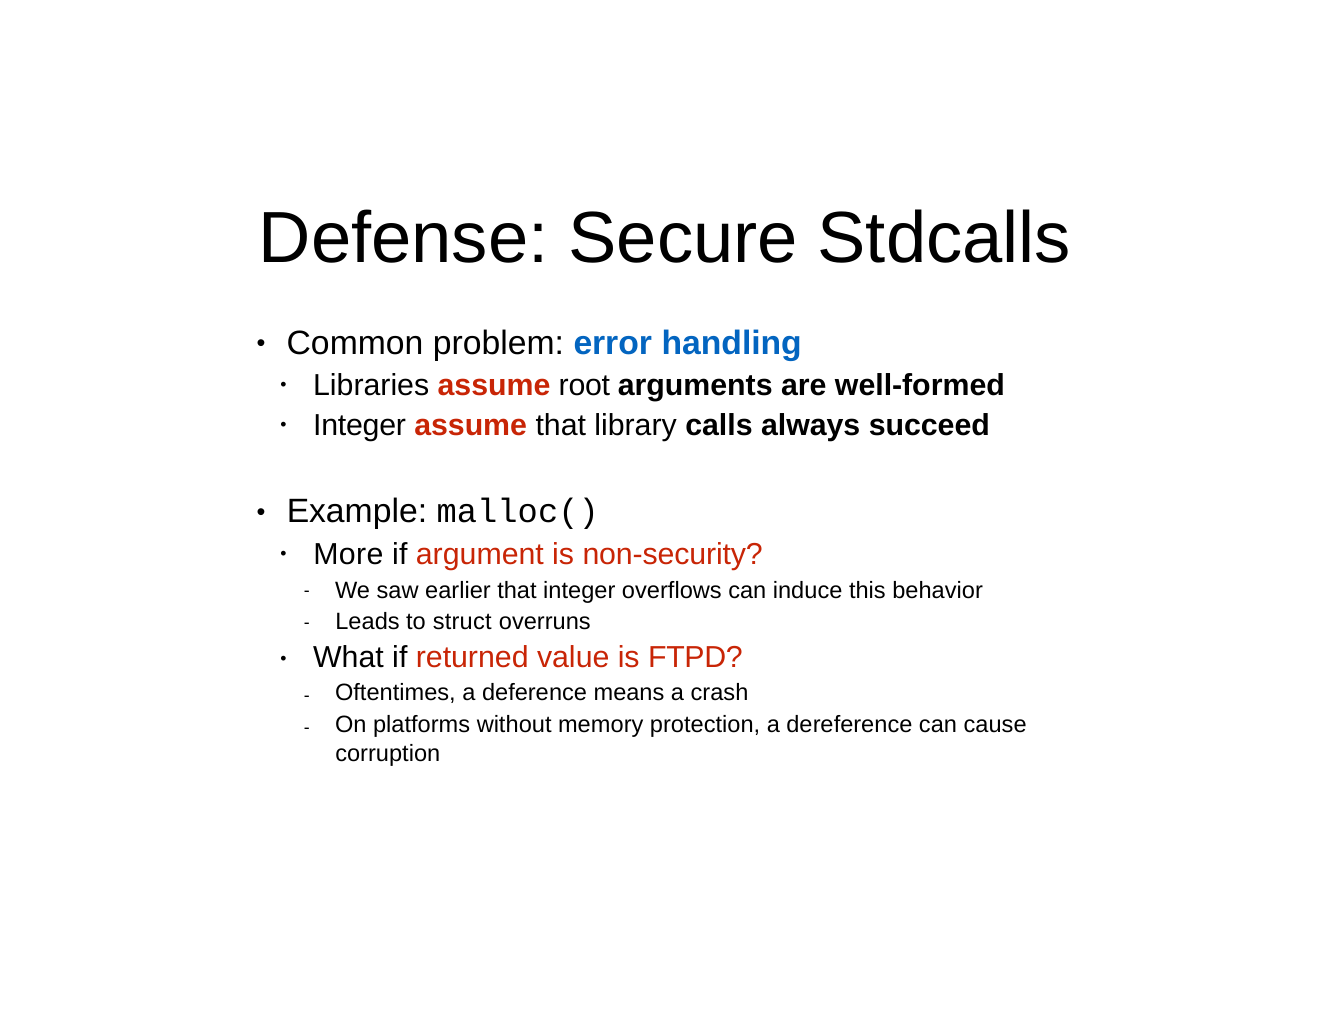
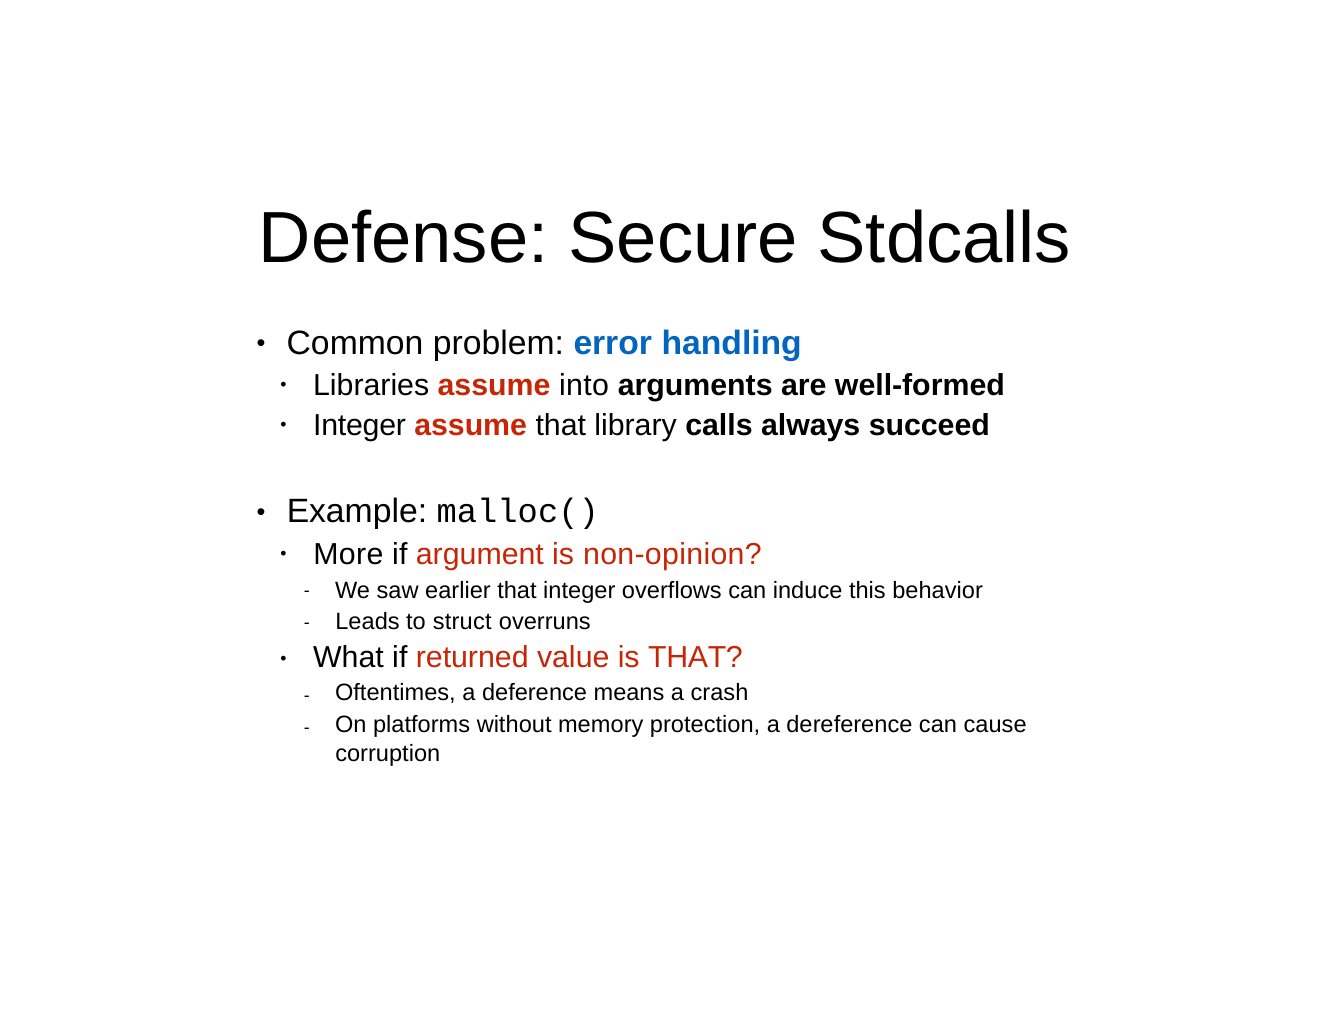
root: root -> into
non-security: non-security -> non-opinion
is FTPD: FTPD -> THAT
